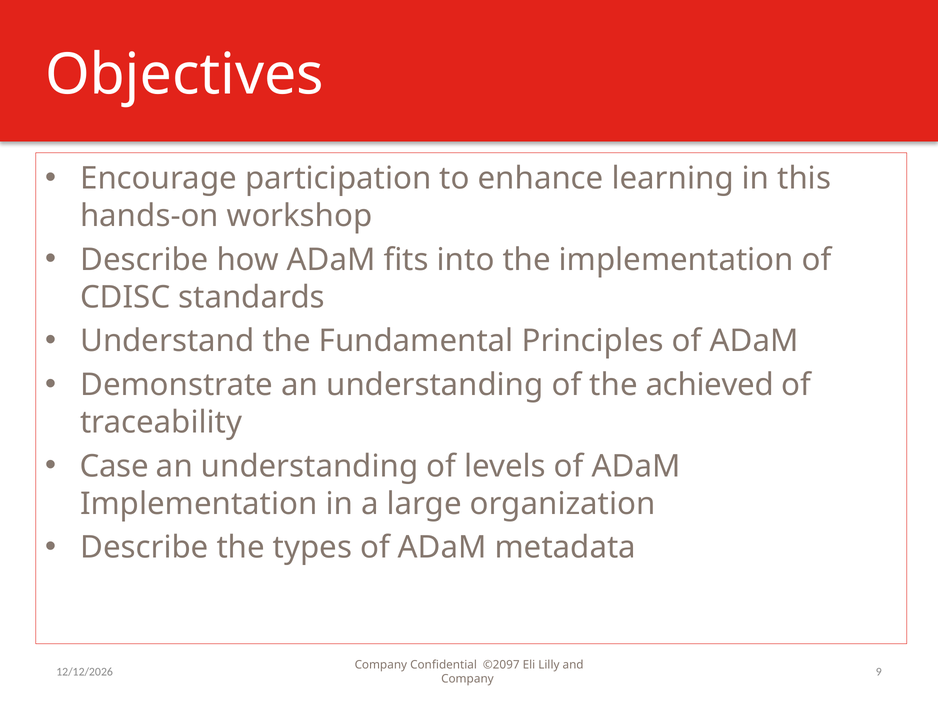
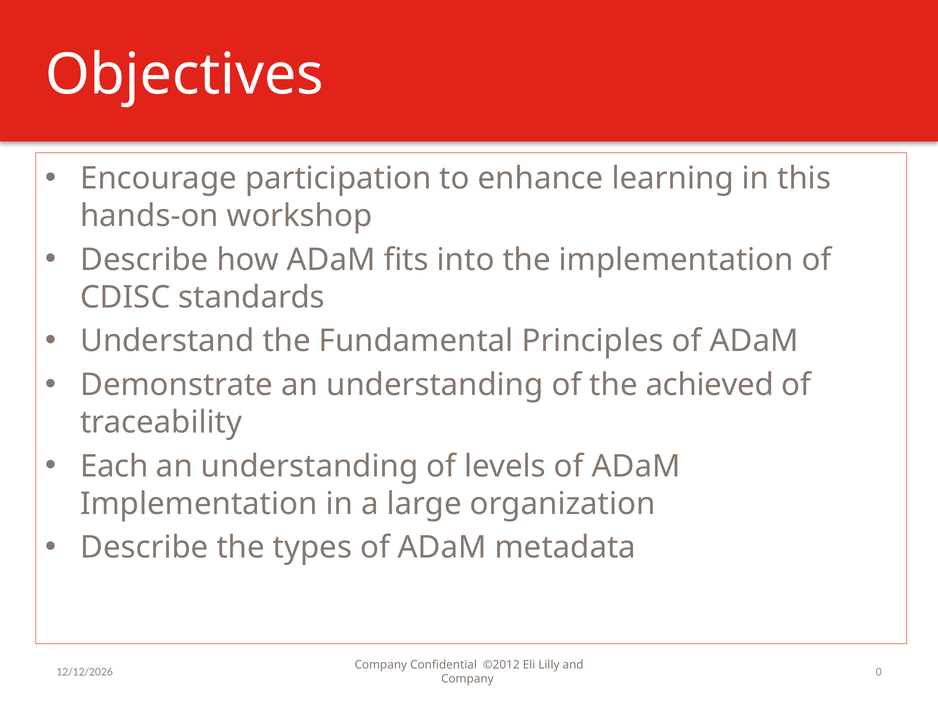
Case: Case -> Each
©2097: ©2097 -> ©2012
9: 9 -> 0
